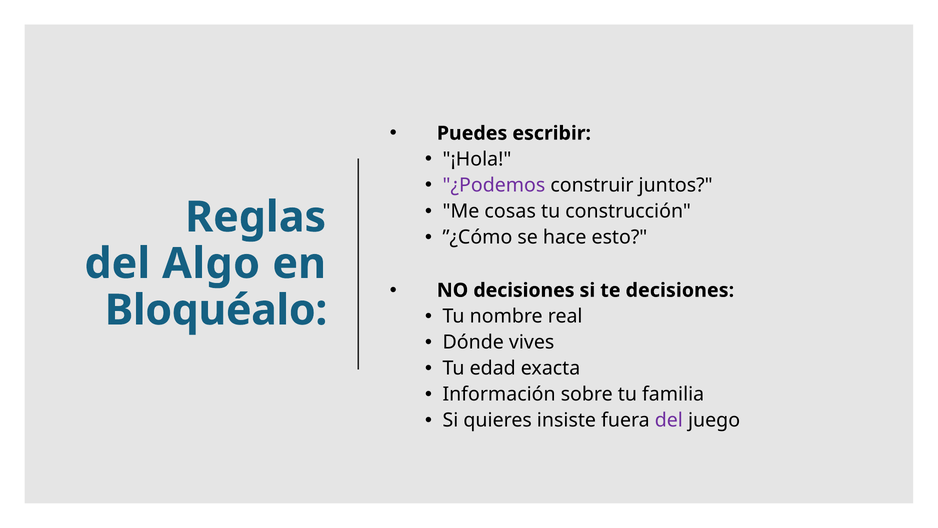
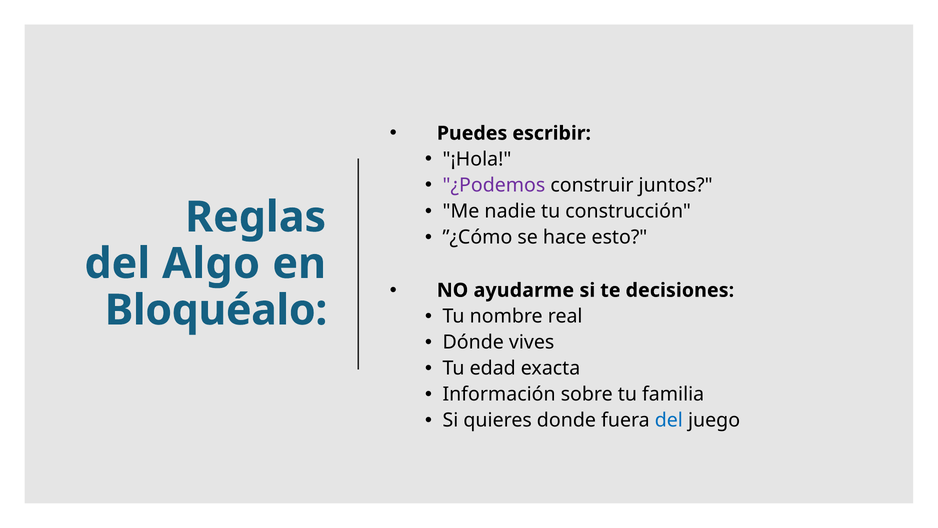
cosas: cosas -> nadie
NO decisiones: decisiones -> ayudarme
insiste: insiste -> donde
del at (669, 420) colour: purple -> blue
